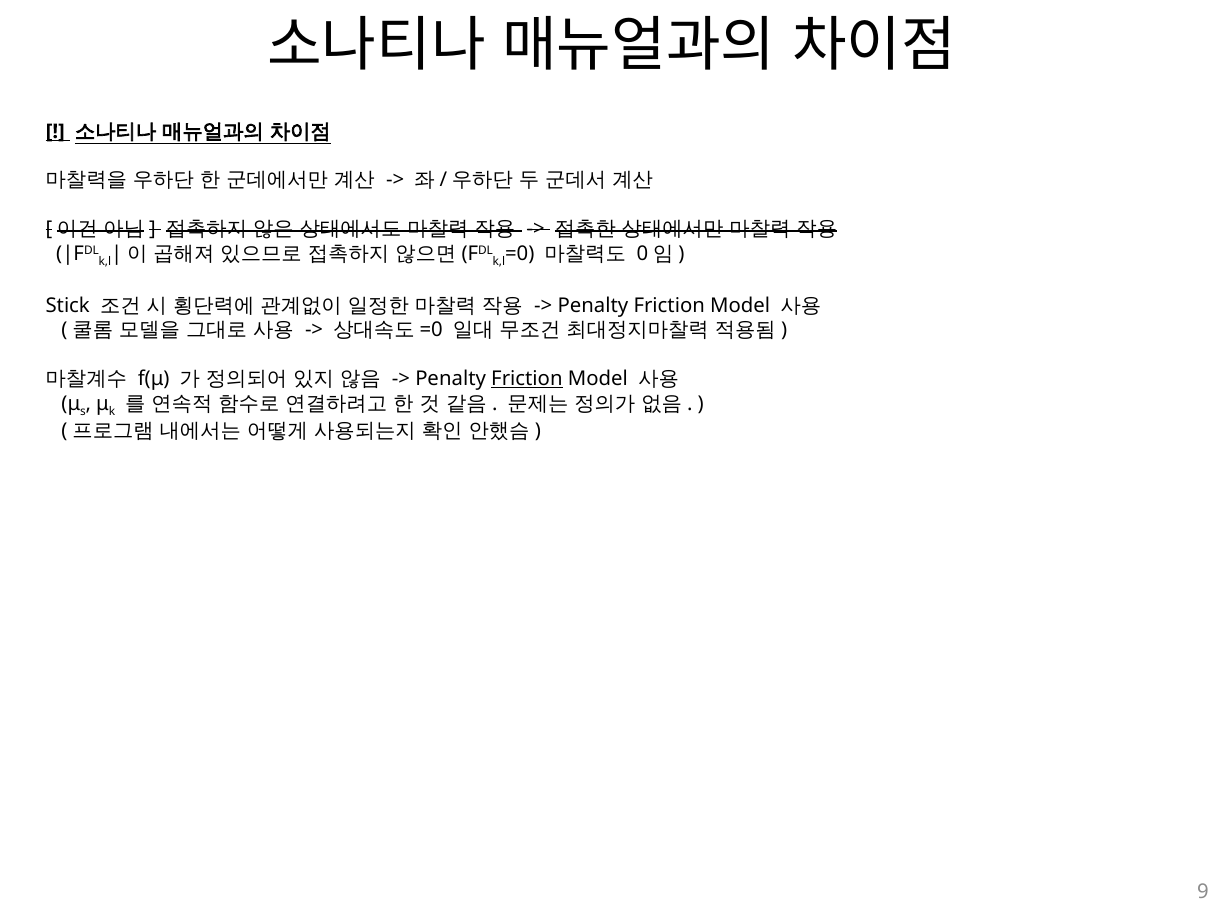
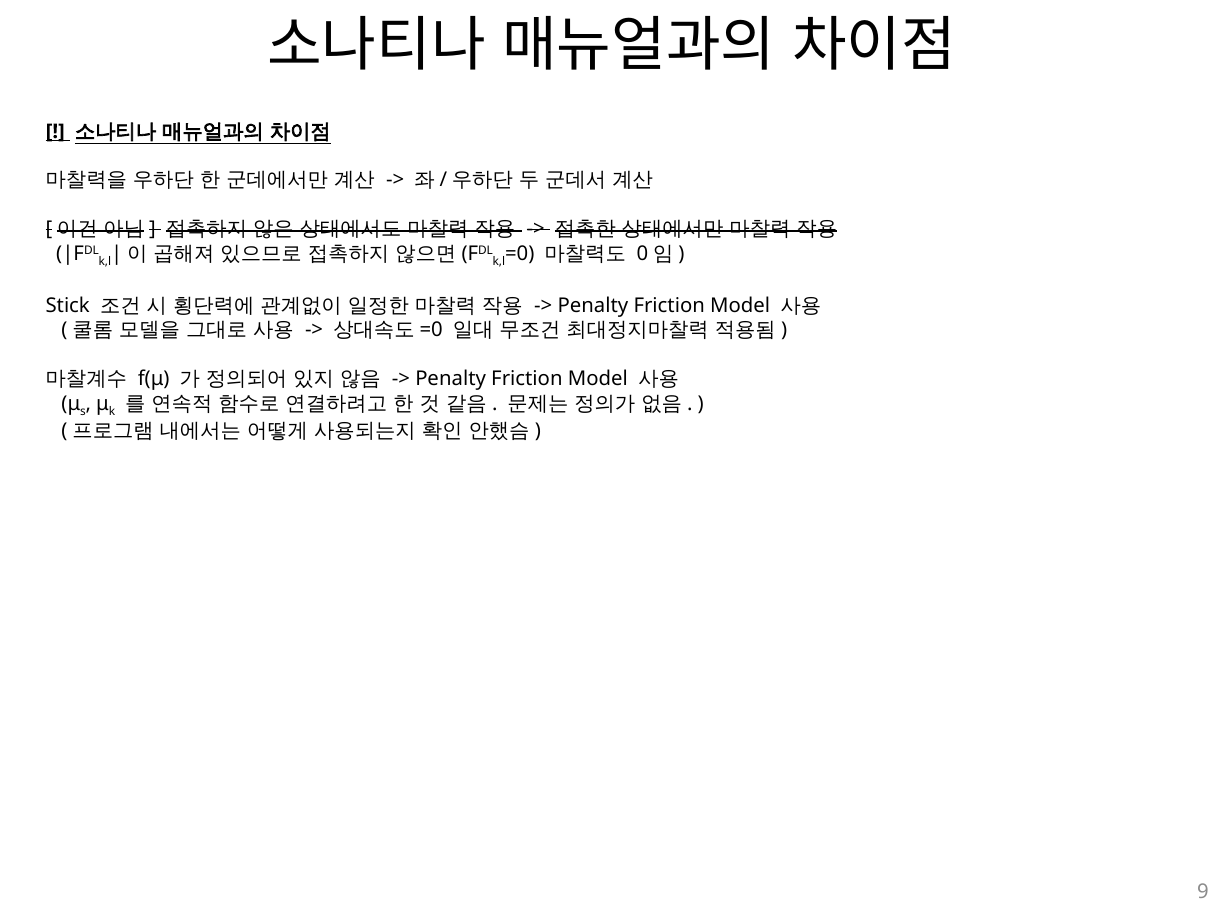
Friction at (527, 379) underline: present -> none
